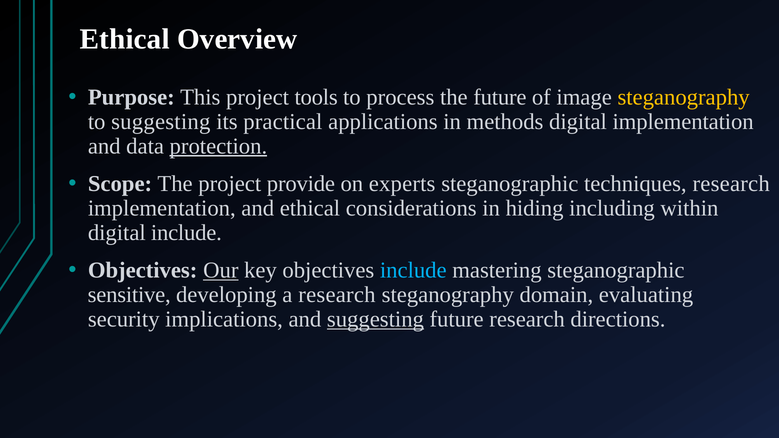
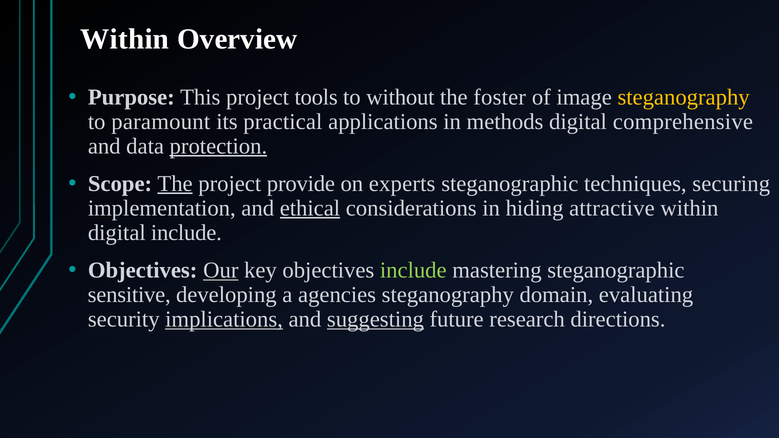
Ethical at (125, 39): Ethical -> Within
process: process -> without
the future: future -> foster
to suggesting: suggesting -> paramount
digital implementation: implementation -> comprehensive
The at (175, 184) underline: none -> present
techniques research: research -> securing
ethical at (310, 208) underline: none -> present
including: including -> attractive
include at (413, 270) colour: light blue -> light green
a research: research -> agencies
implications underline: none -> present
